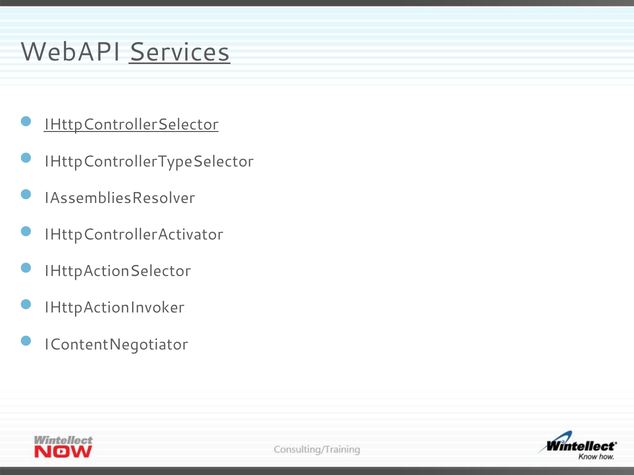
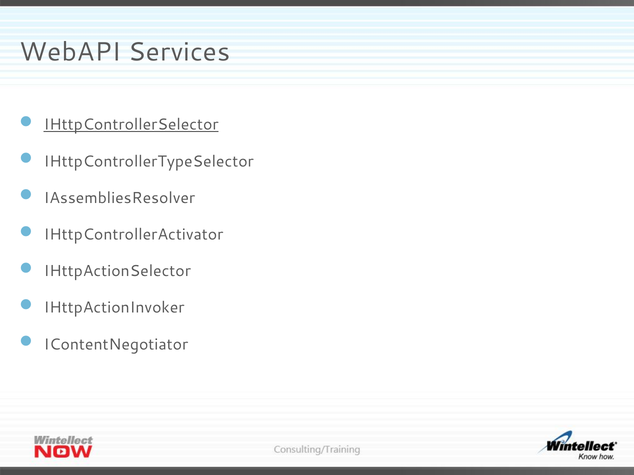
Services underline: present -> none
